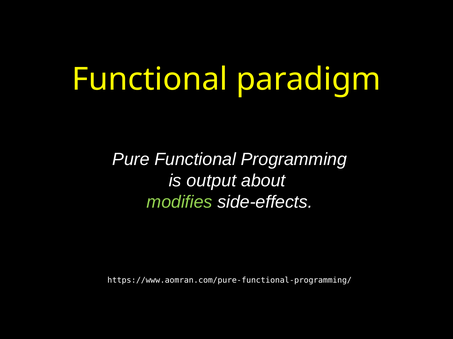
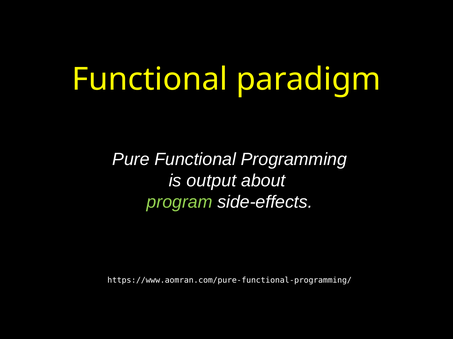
modifies: modifies -> program
